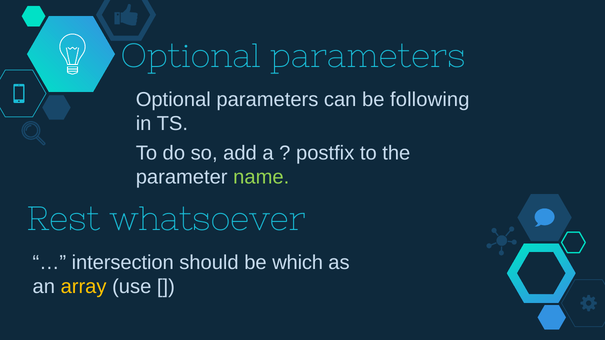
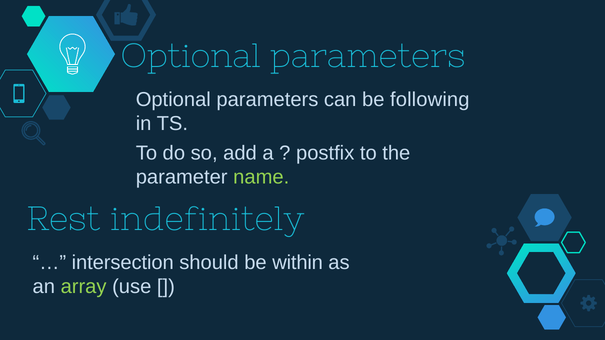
whatsoever: whatsoever -> indefinitely
which: which -> within
array colour: yellow -> light green
